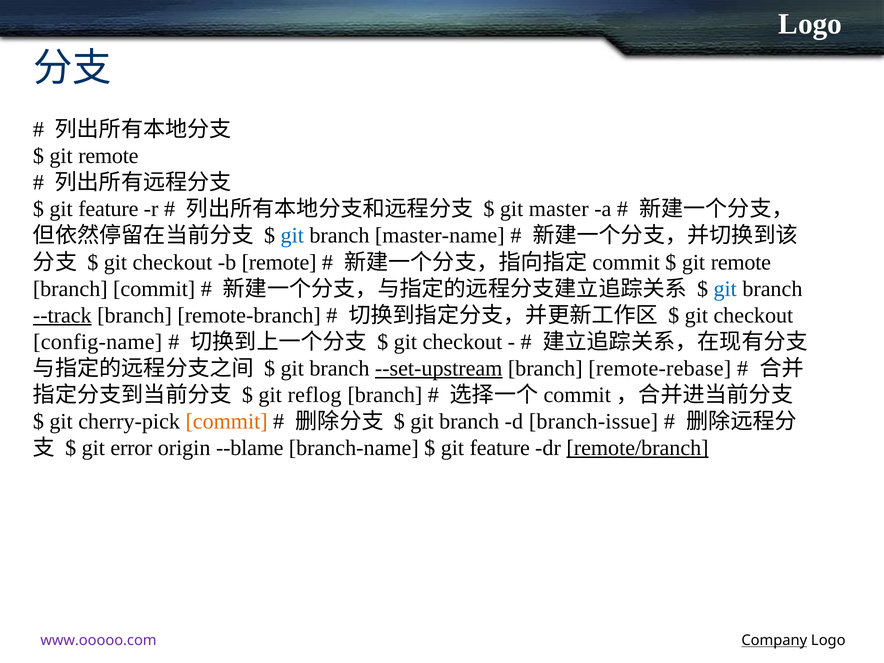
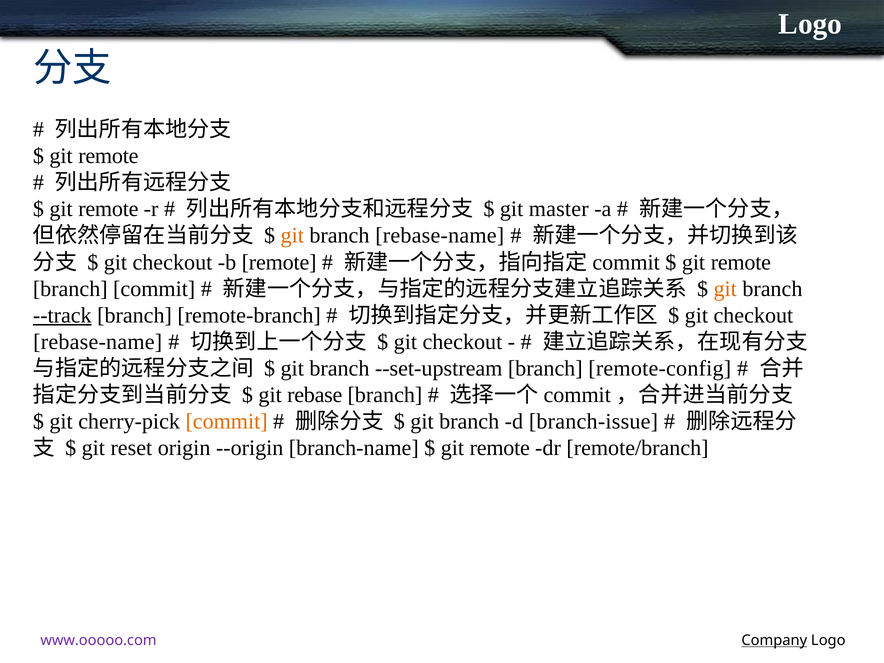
feature at (108, 209): feature -> remote
git at (292, 236) colour: blue -> orange
branch master-name: master-name -> rebase-name
git at (725, 289) colour: blue -> orange
config-name at (98, 342): config-name -> rebase-name
--set-upstream underline: present -> none
remote-rebase: remote-rebase -> remote-config
reflog: reflog -> rebase
error: error -> reset
--blame: --blame -> --origin
feature at (500, 448): feature -> remote
remote/branch underline: present -> none
